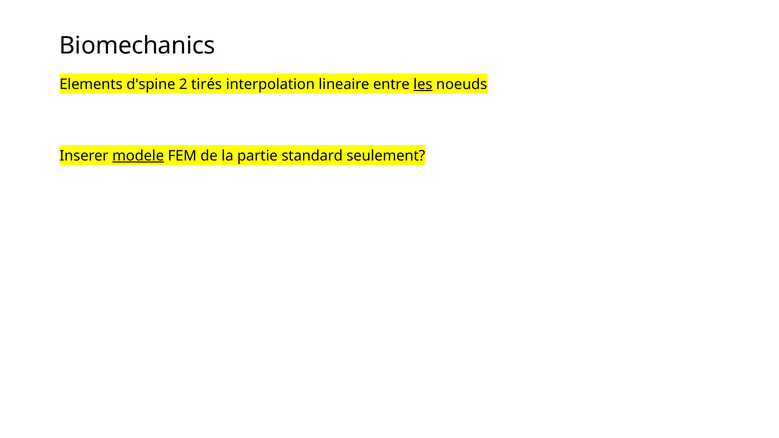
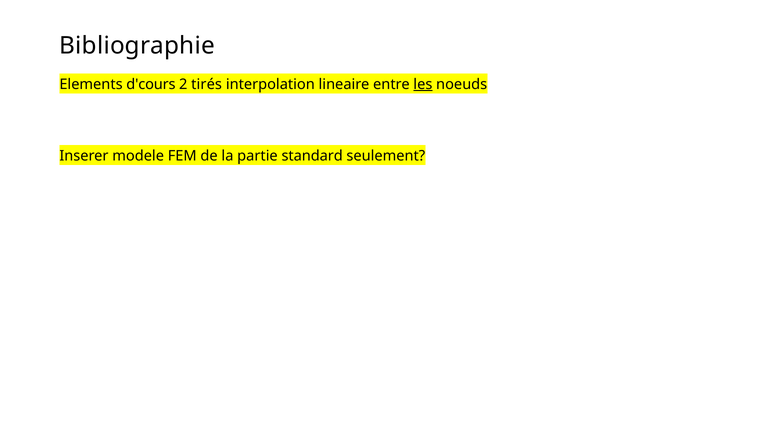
Biomechanics: Biomechanics -> Bibliographie
d'spine: d'spine -> d'cours
modele underline: present -> none
